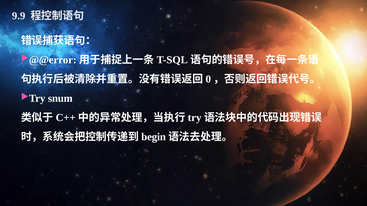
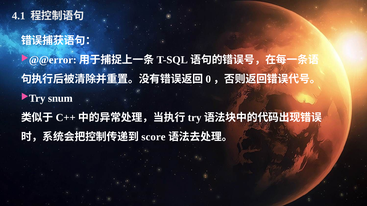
9.9: 9.9 -> 4.1
begin: begin -> score
